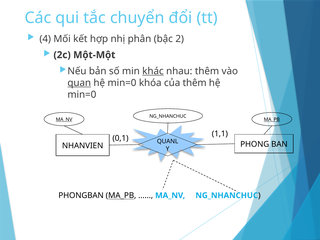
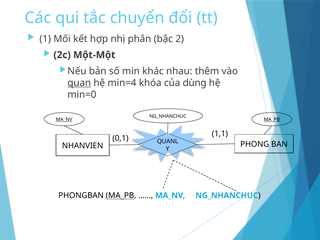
4: 4 -> 1
khác underline: present -> none
min=0 at (122, 83): min=0 -> min=4
của thêm: thêm -> dùng
